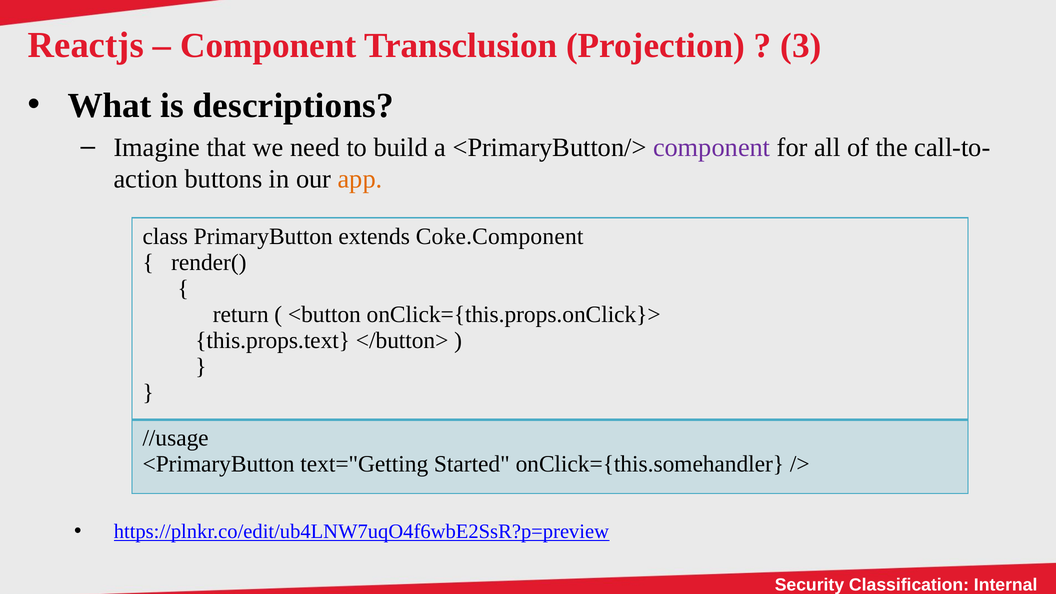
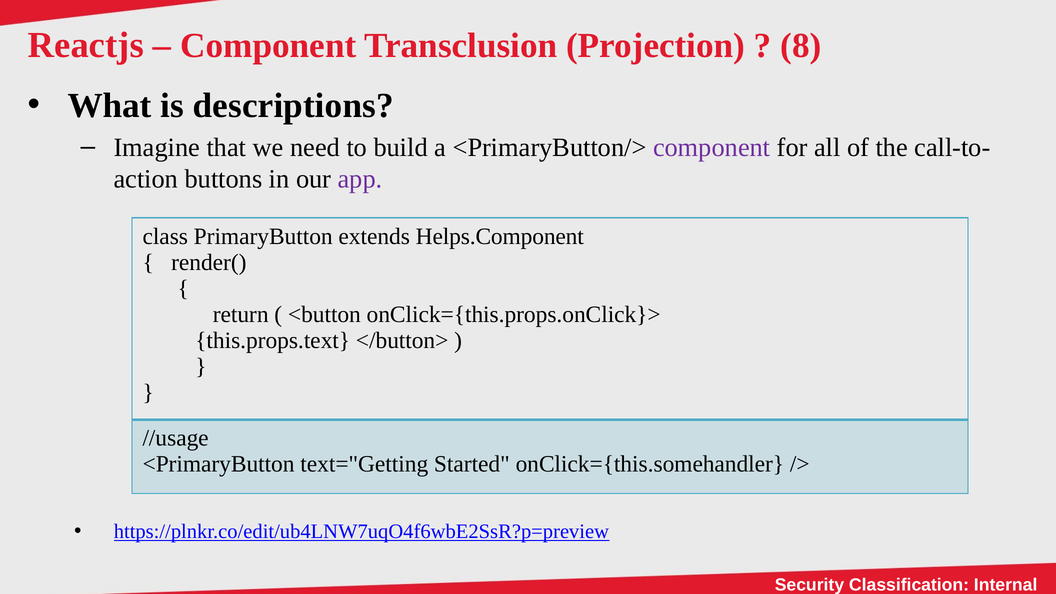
3: 3 -> 8
app colour: orange -> purple
Coke.Component: Coke.Component -> Helps.Component
